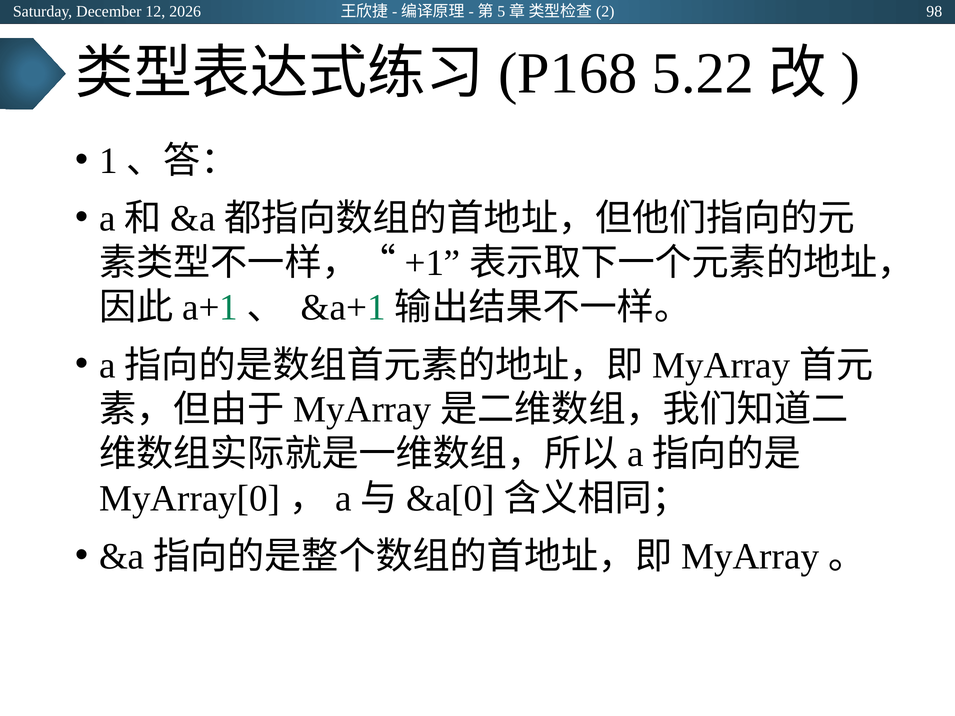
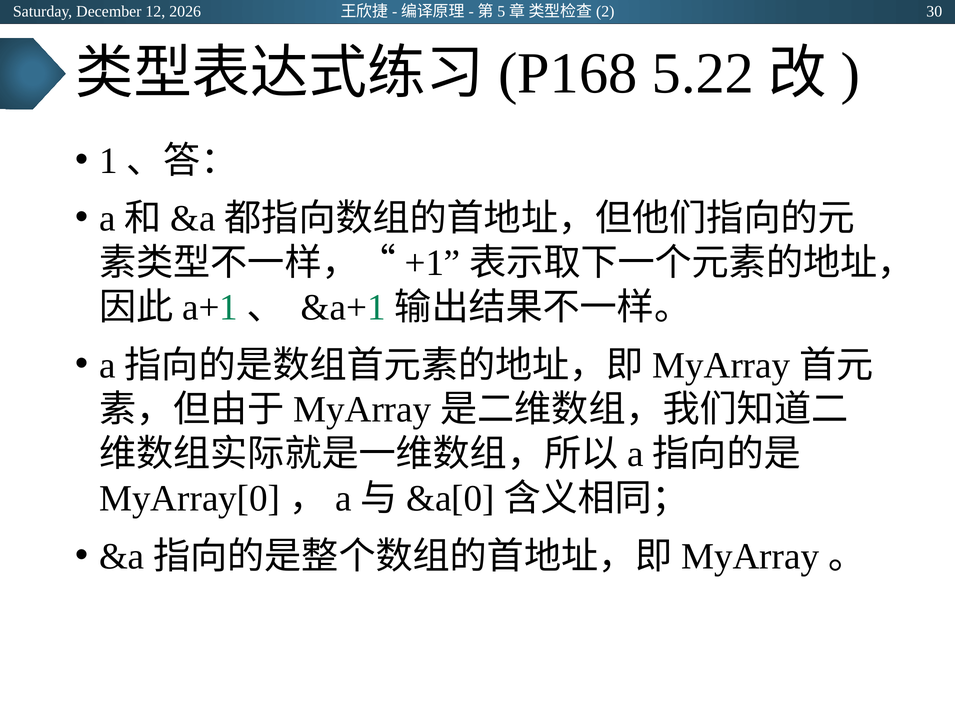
98: 98 -> 30
